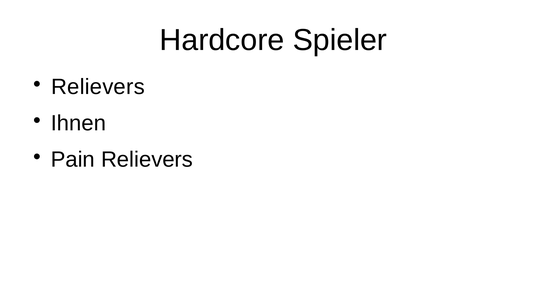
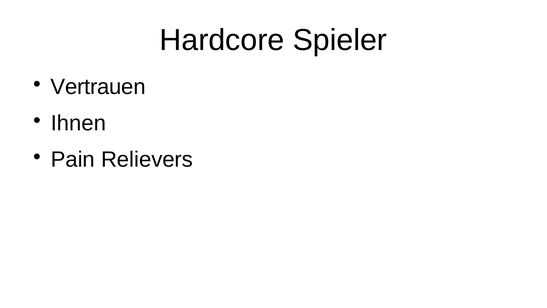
Relievers at (98, 87): Relievers -> Vertrauen
